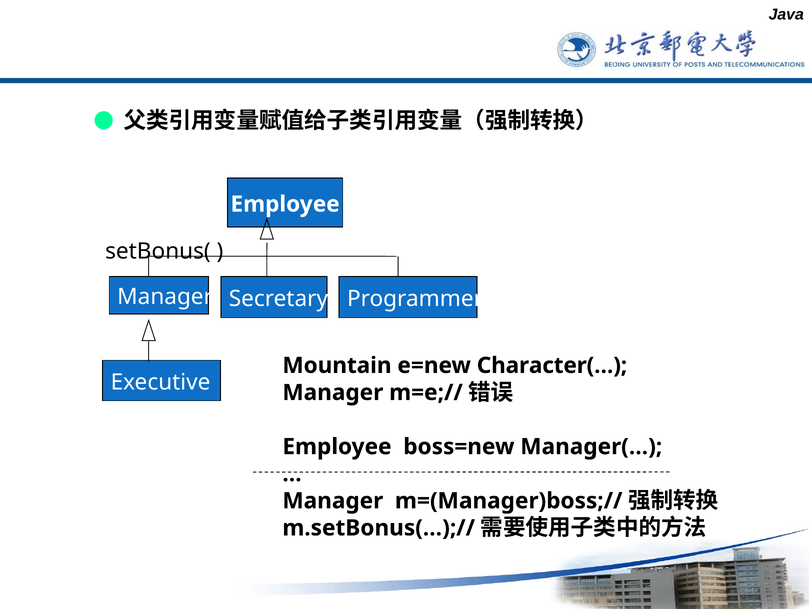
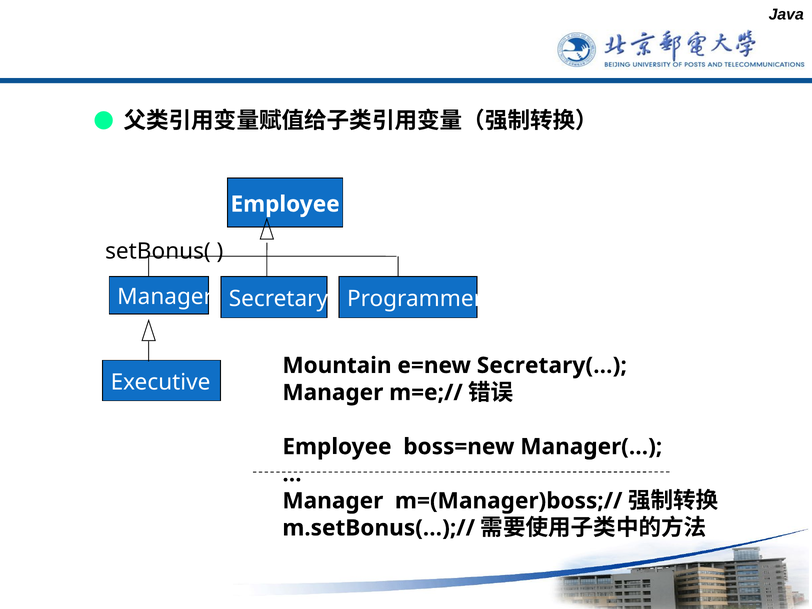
Character(…: Character(… -> Secretary(…
